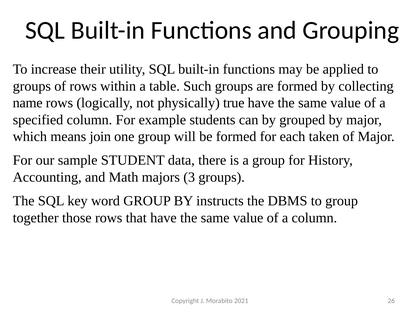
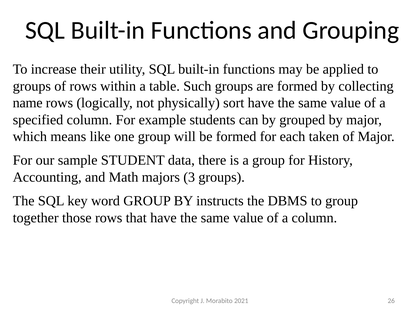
true: true -> sort
join: join -> like
